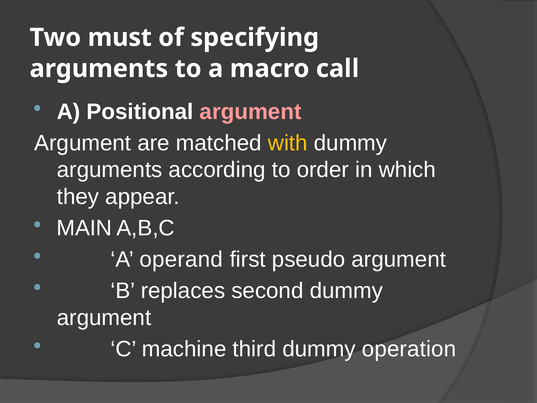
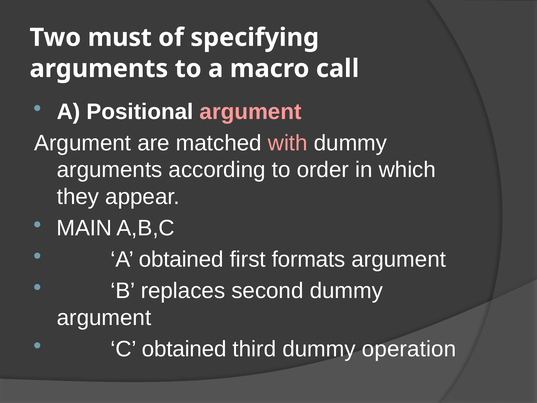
with colour: yellow -> pink
A operand: operand -> obtained
pseudo: pseudo -> formats
C machine: machine -> obtained
